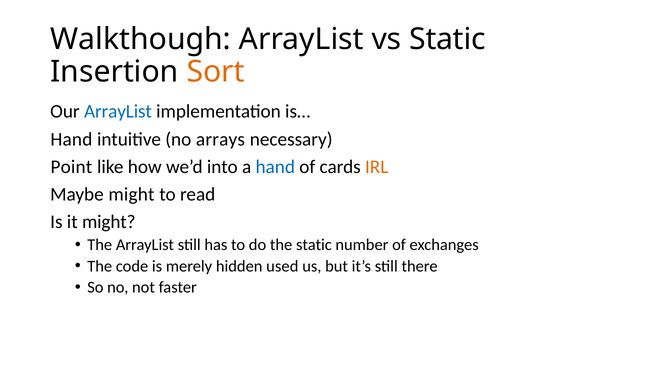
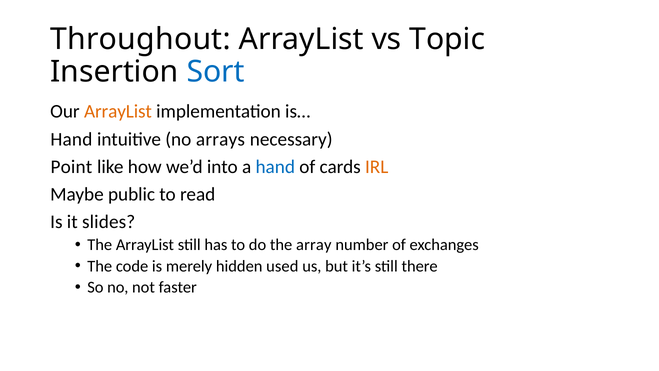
Walkthough: Walkthough -> Throughout
vs Static: Static -> Topic
Sort colour: orange -> blue
ArrayList at (118, 111) colour: blue -> orange
Maybe might: might -> public
it might: might -> slides
the static: static -> array
